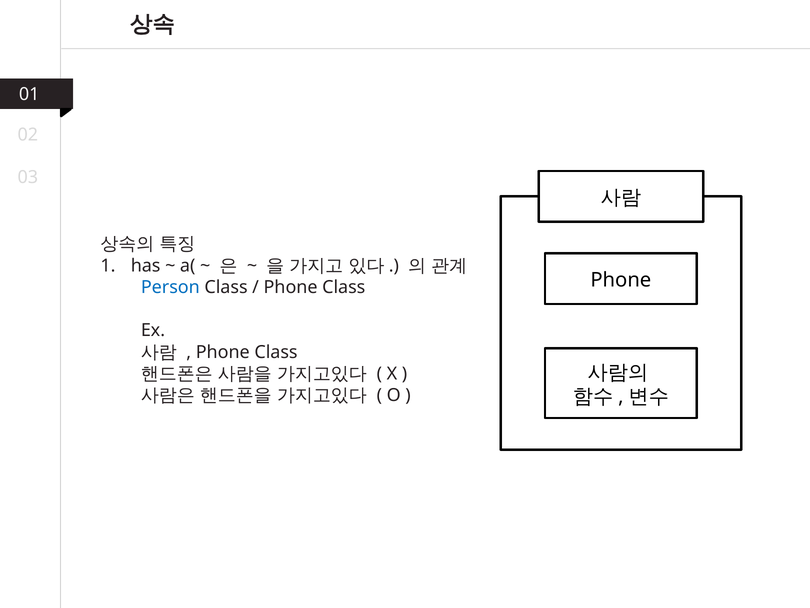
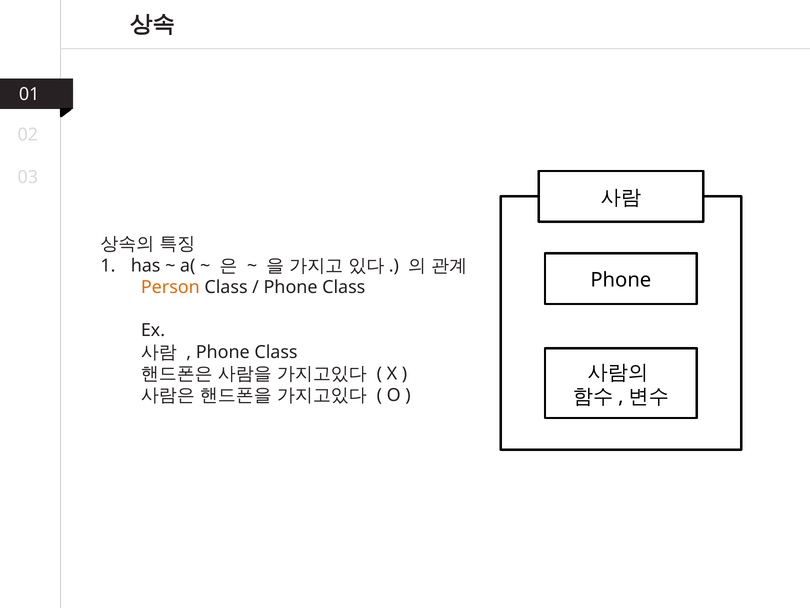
Person colour: blue -> orange
